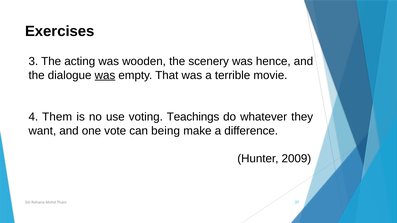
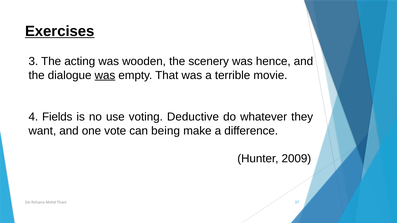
Exercises underline: none -> present
Them: Them -> Fields
Teachings: Teachings -> Deductive
